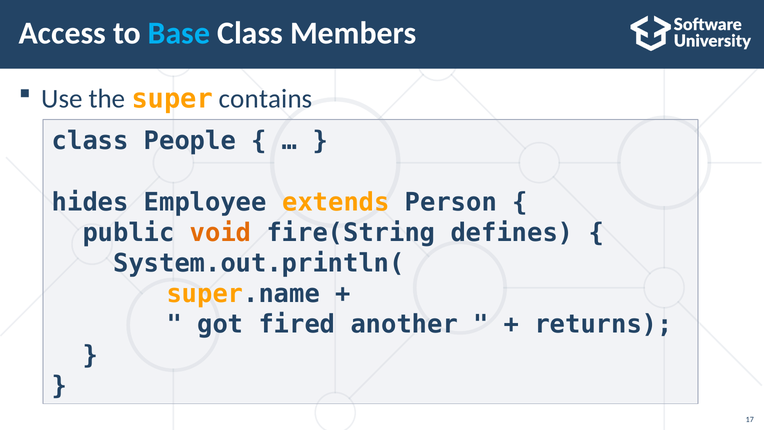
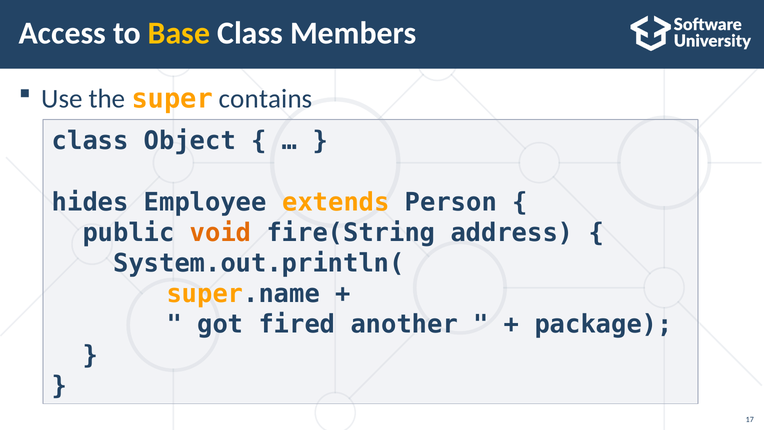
Base colour: light blue -> yellow
People: People -> Object
defines: defines -> address
returns: returns -> package
